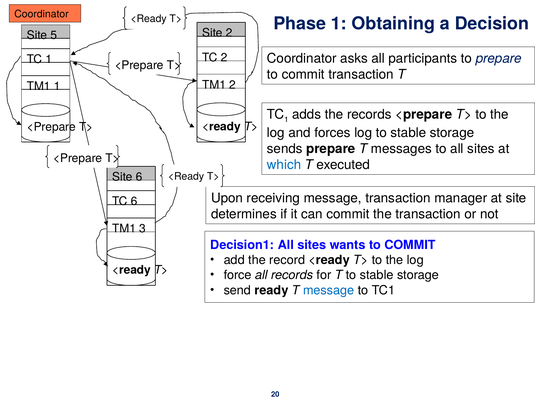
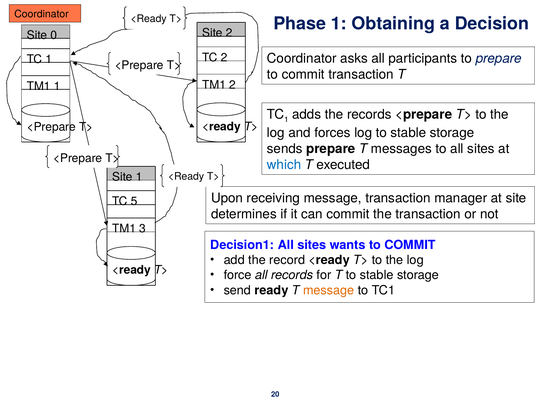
5: 5 -> 0
Site 6: 6 -> 1
TC 6: 6 -> 5
message at (329, 291) colour: blue -> orange
